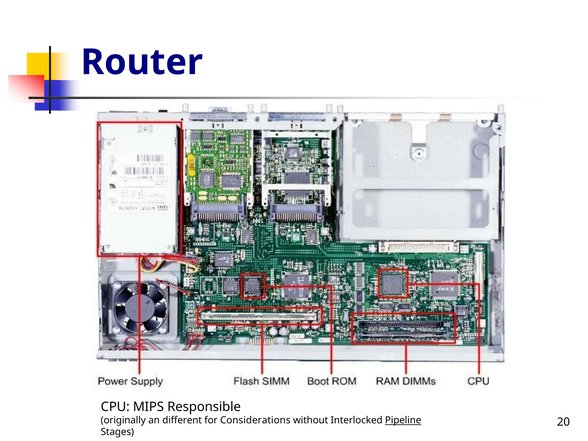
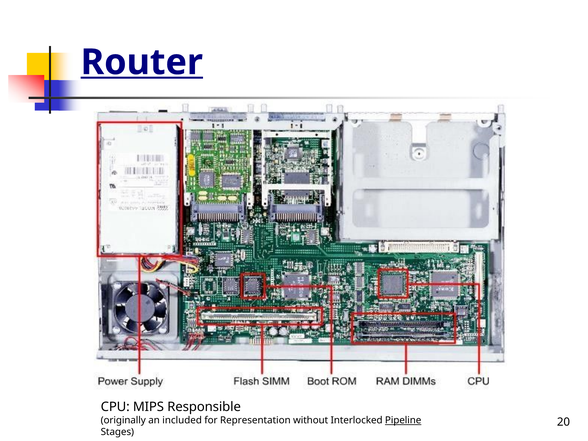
Router underline: none -> present
different: different -> included
Considerations: Considerations -> Representation
